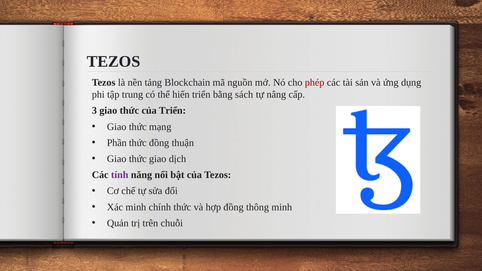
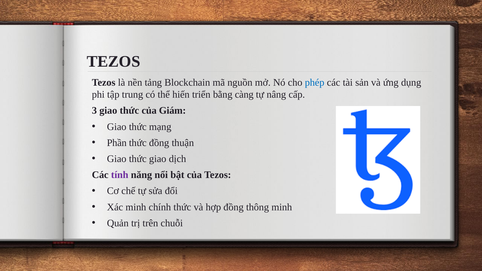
phép colour: red -> blue
sách: sách -> càng
của Triển: Triển -> Giám
